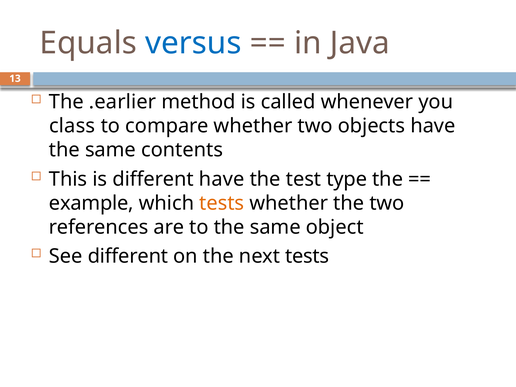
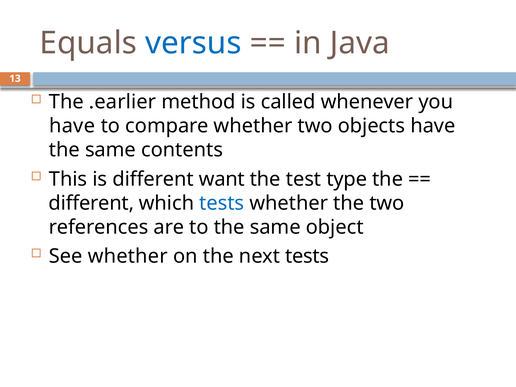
class at (72, 126): class -> have
different have: have -> want
example at (91, 203): example -> different
tests at (222, 203) colour: orange -> blue
See different: different -> whether
